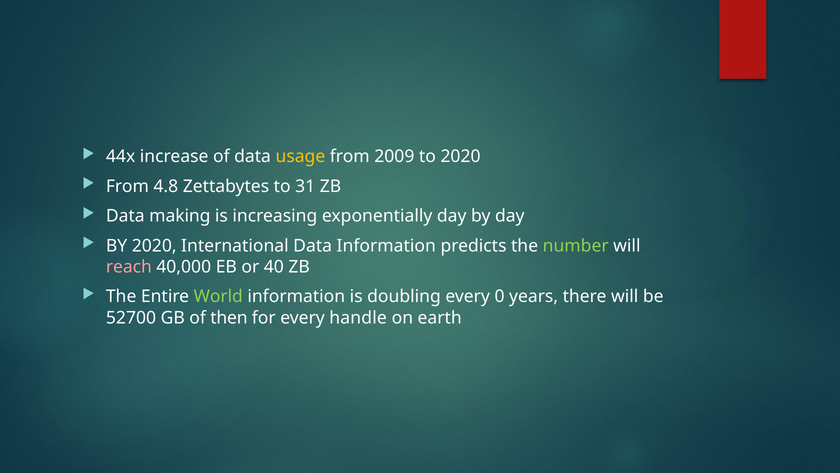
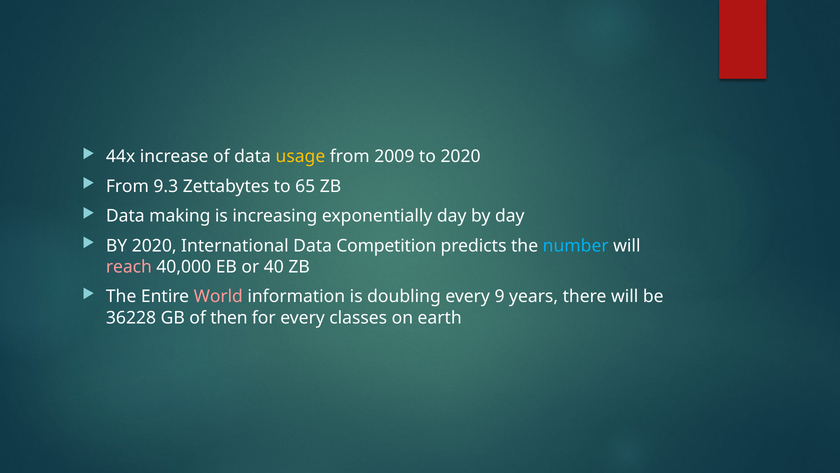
4.8: 4.8 -> 9.3
31: 31 -> 65
Data Information: Information -> Competition
number colour: light green -> light blue
World colour: light green -> pink
0: 0 -> 9
52700: 52700 -> 36228
handle: handle -> classes
